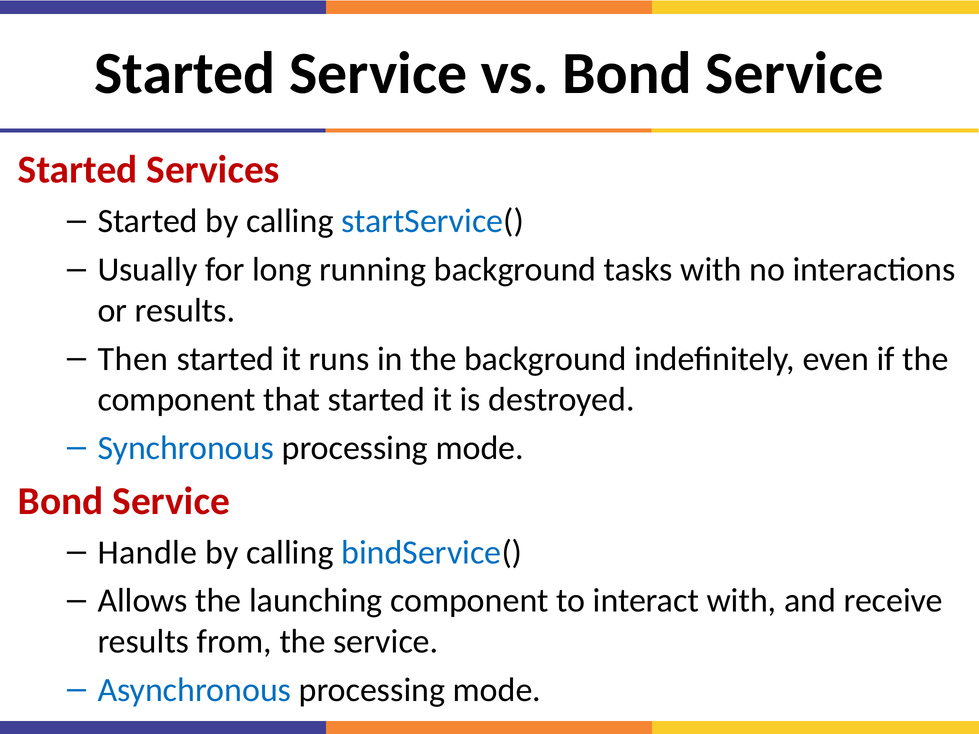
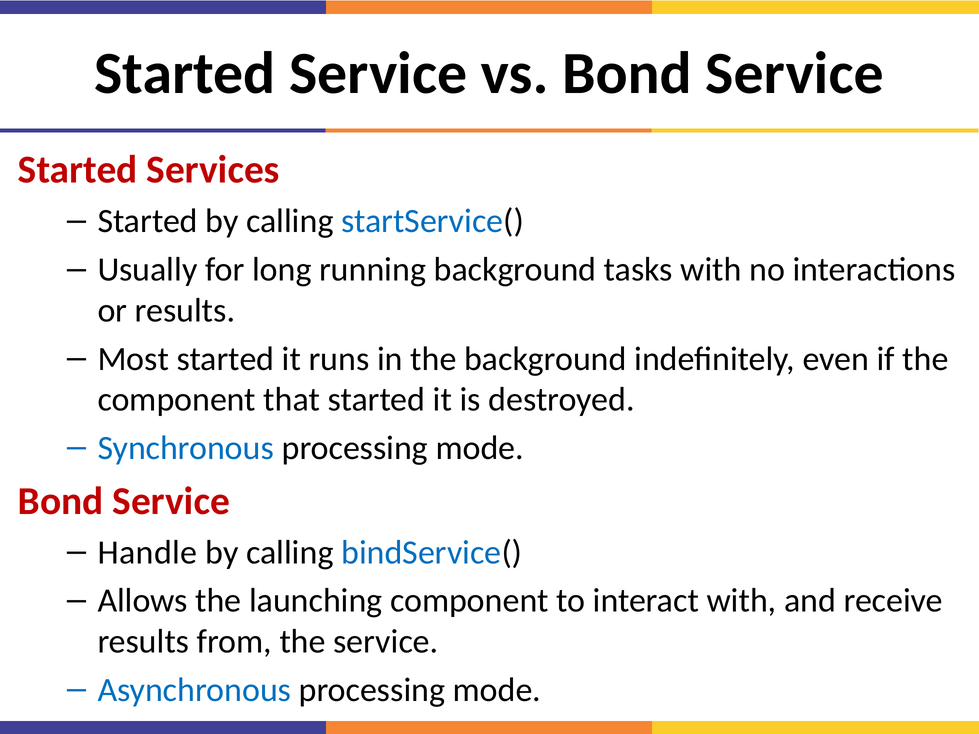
Then: Then -> Most
